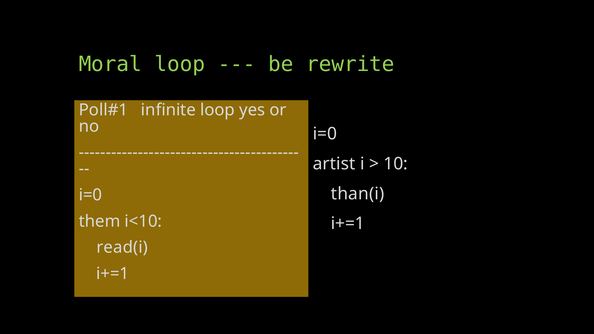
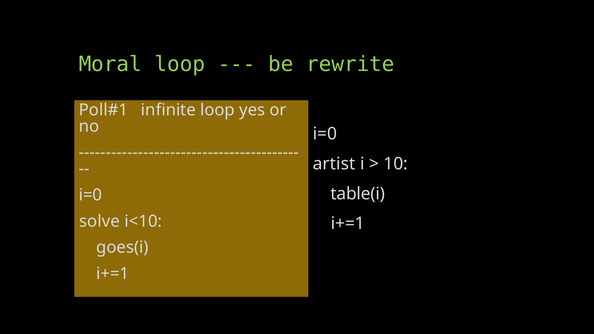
than(i: than(i -> table(i
them: them -> solve
read(i: read(i -> goes(i
